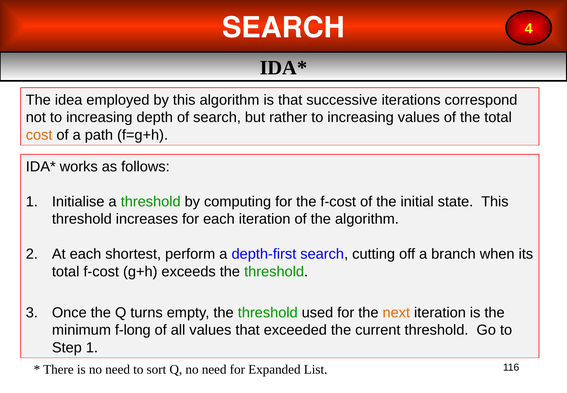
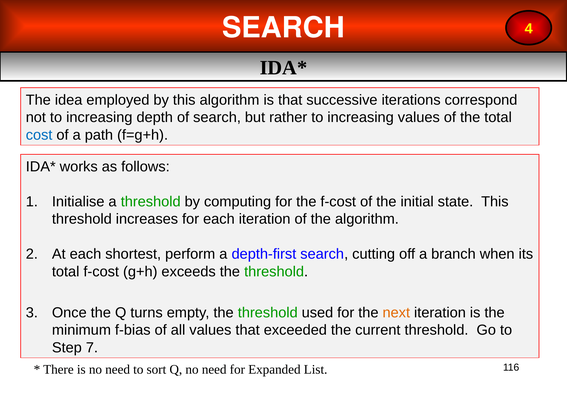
cost colour: orange -> blue
f-long: f-long -> f-bias
Step 1: 1 -> 7
